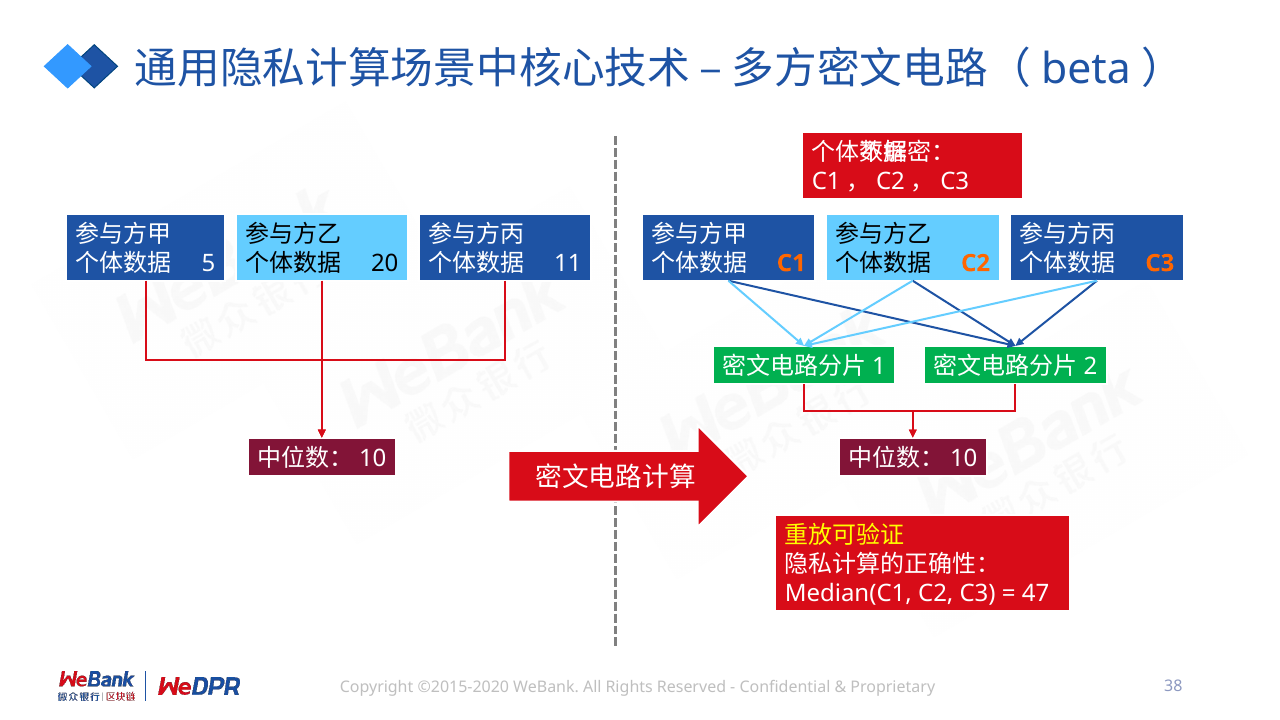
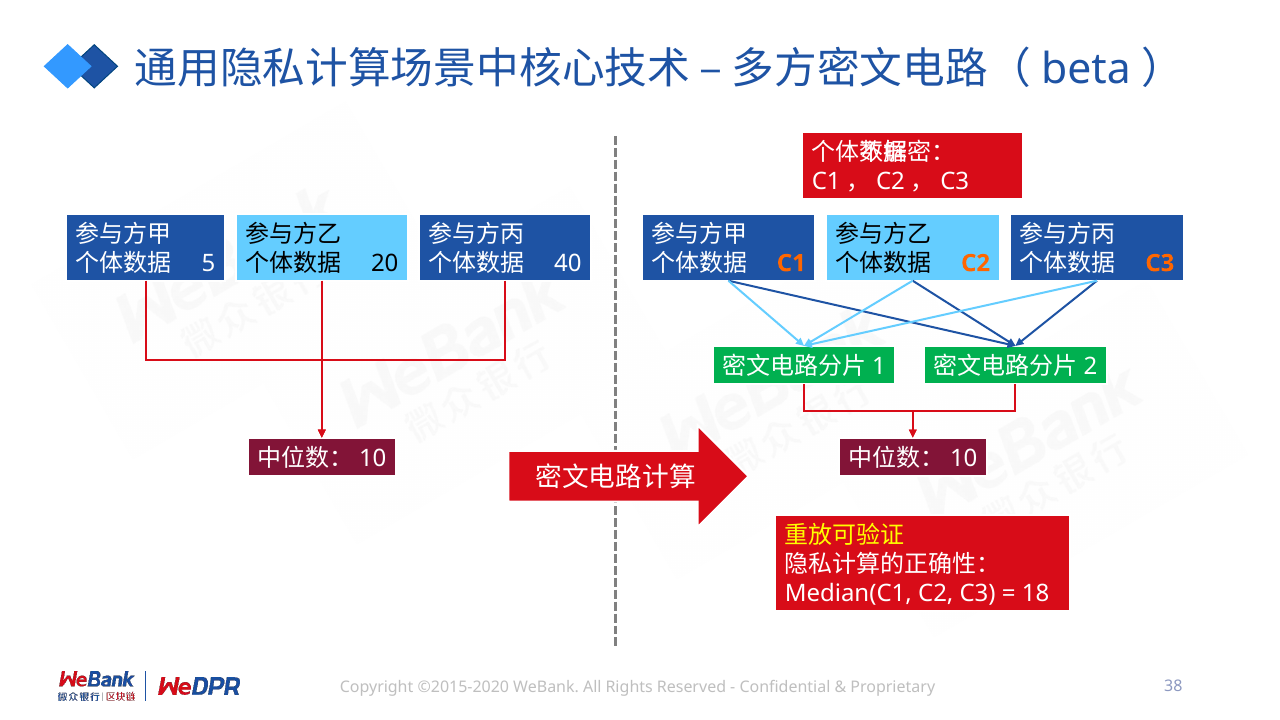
11: 11 -> 40
47: 47 -> 18
